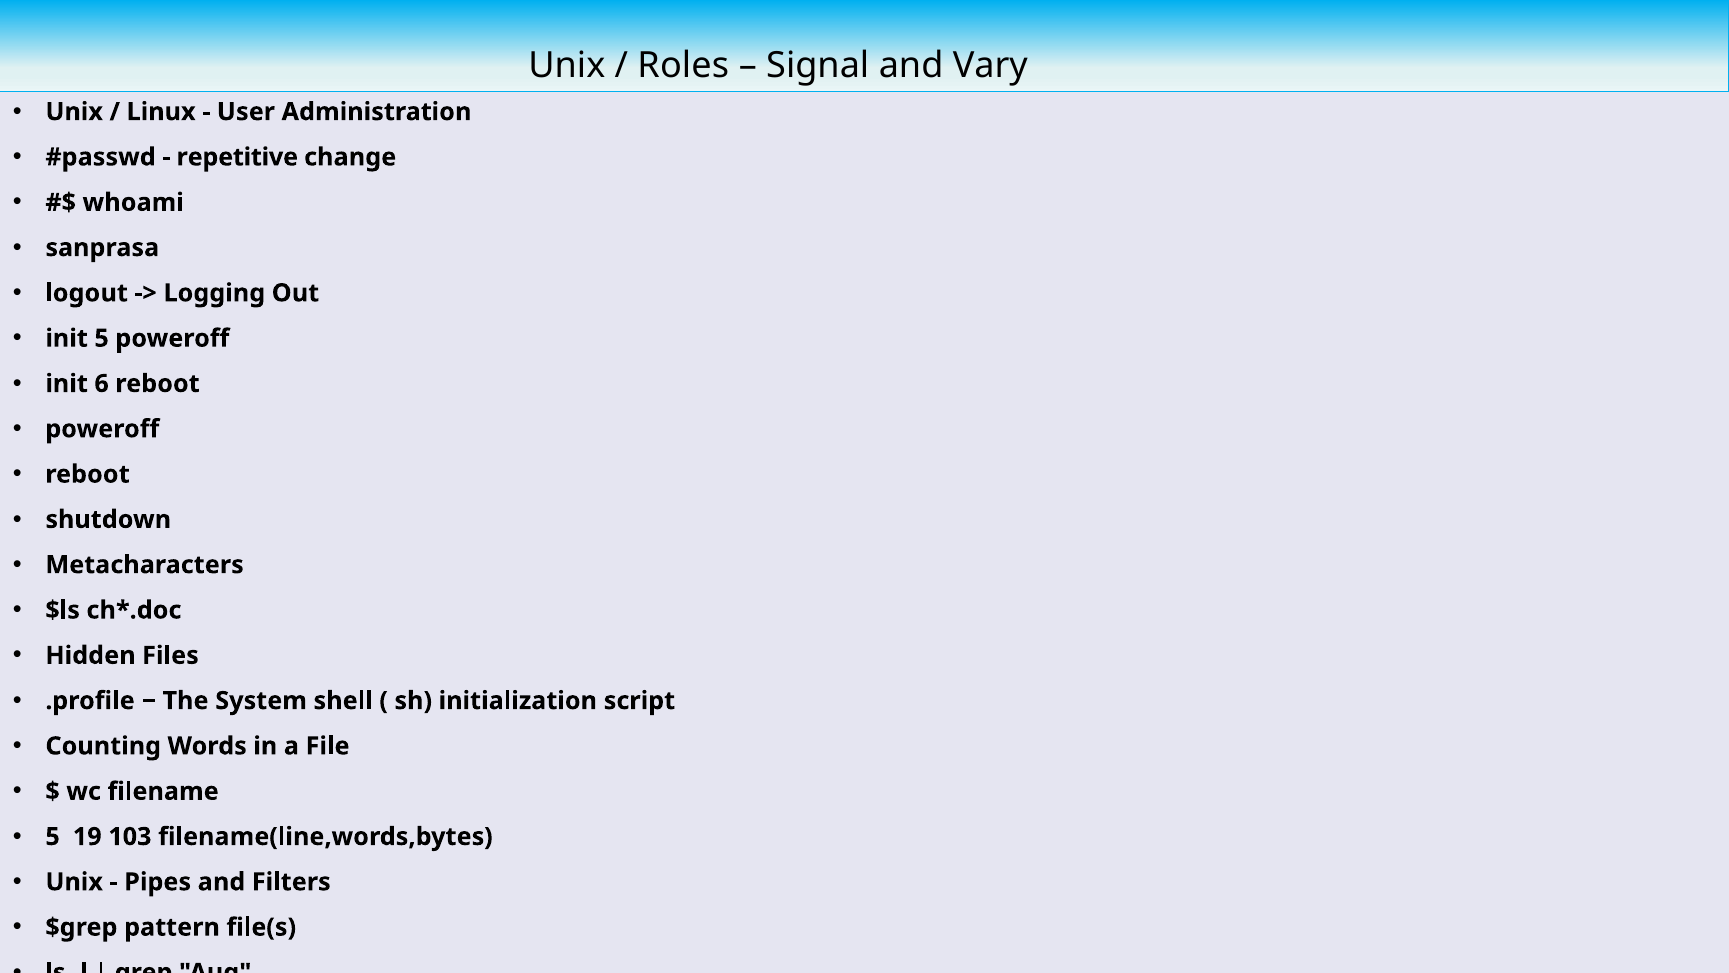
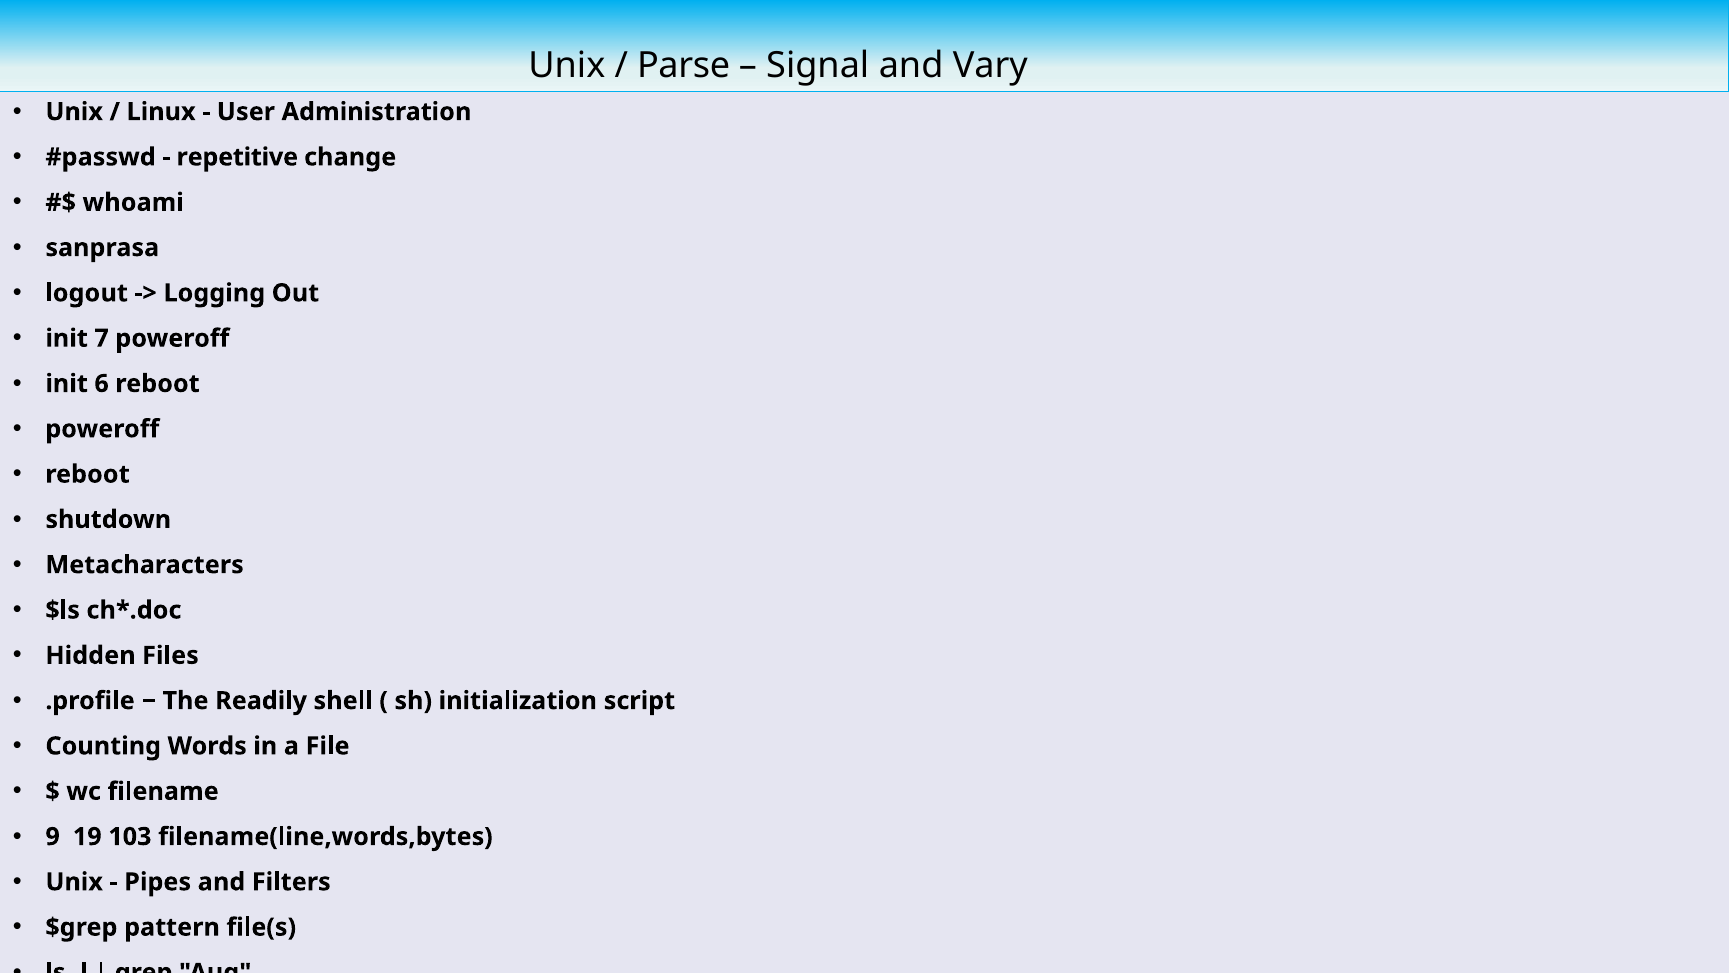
Roles: Roles -> Parse
init 5: 5 -> 7
System: System -> Readily
5 at (53, 836): 5 -> 9
